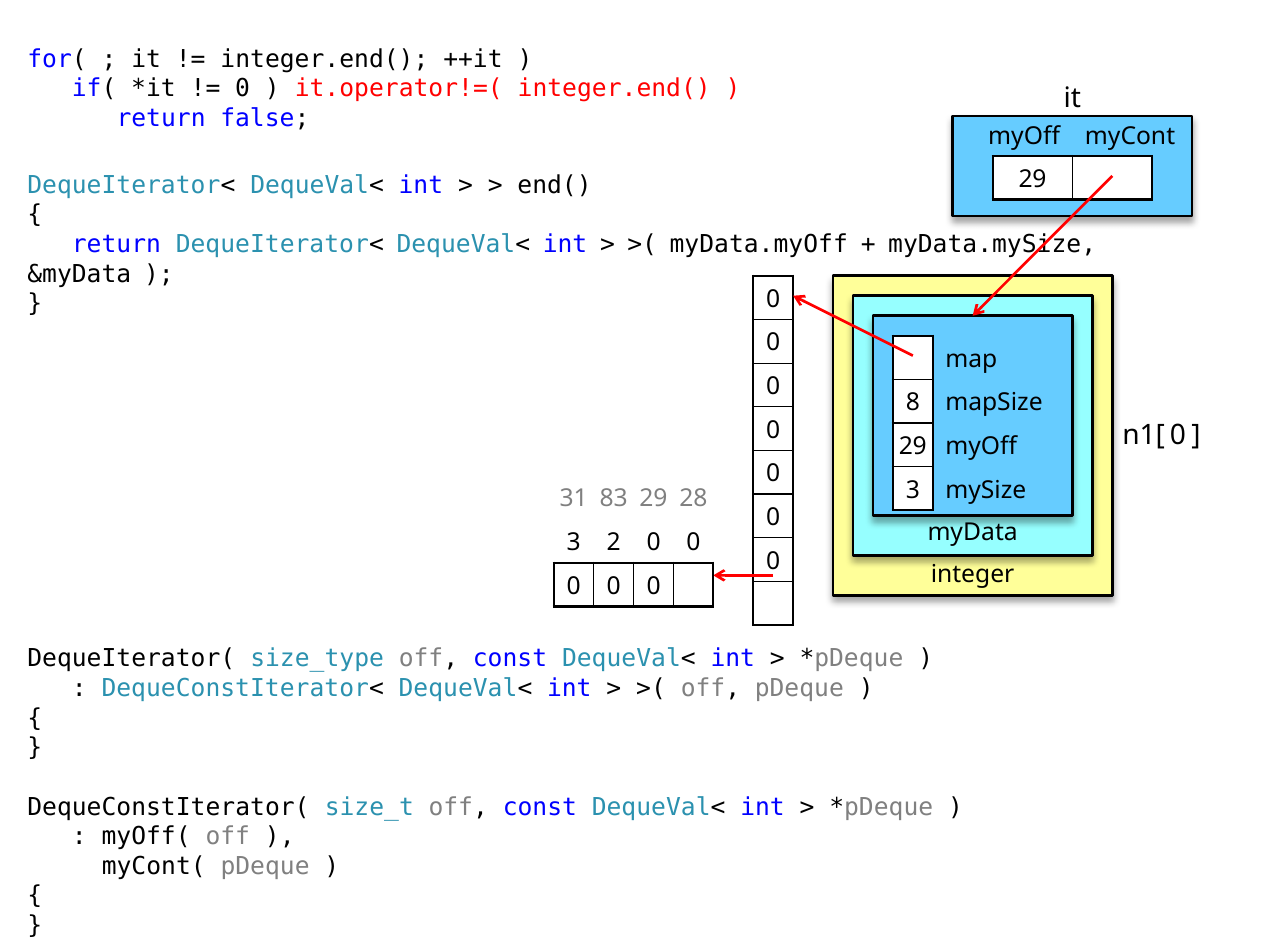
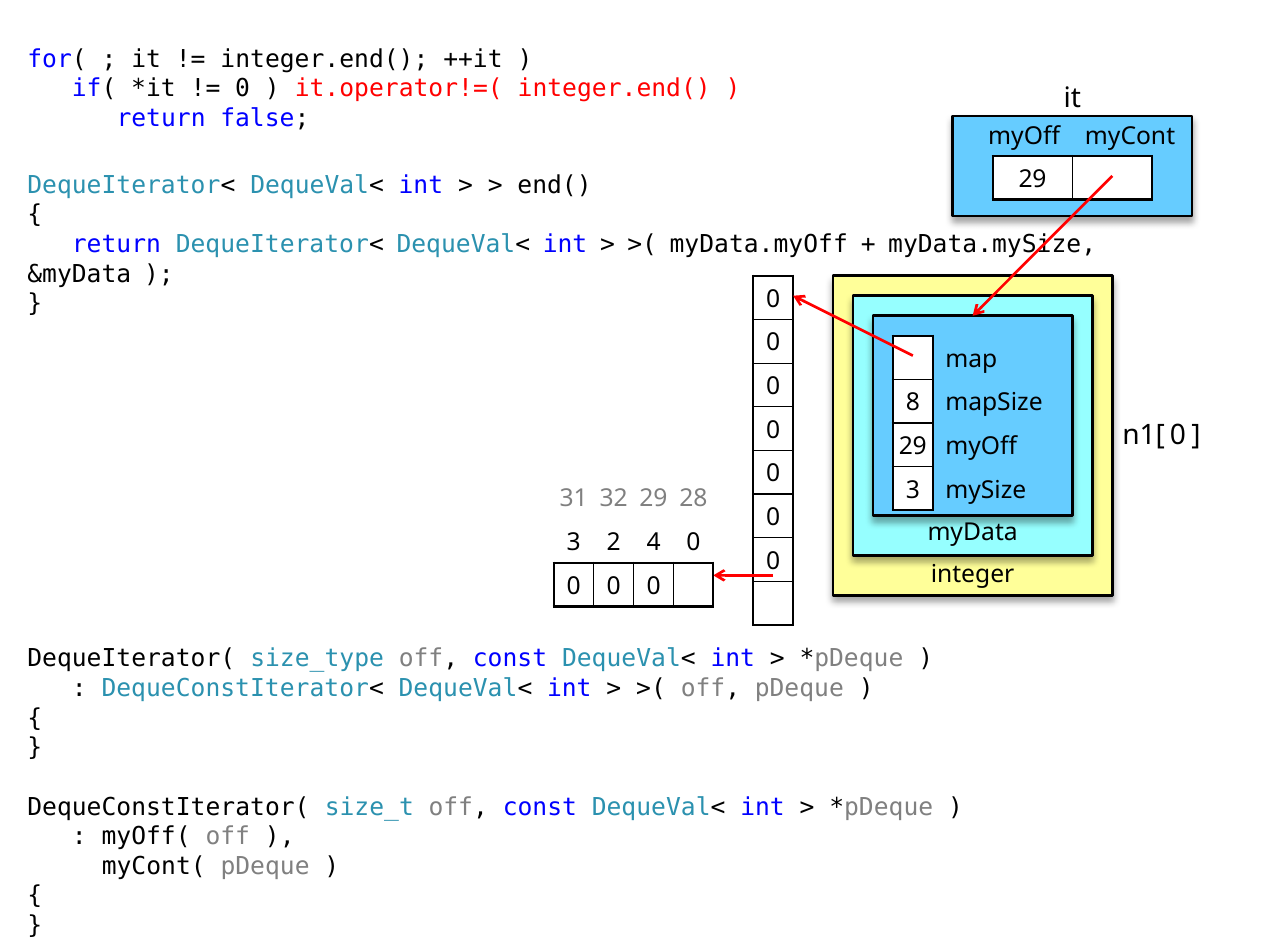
83: 83 -> 32
2 0: 0 -> 4
